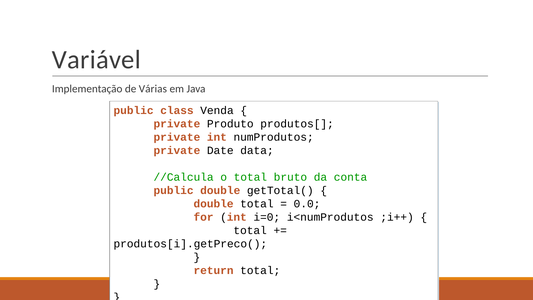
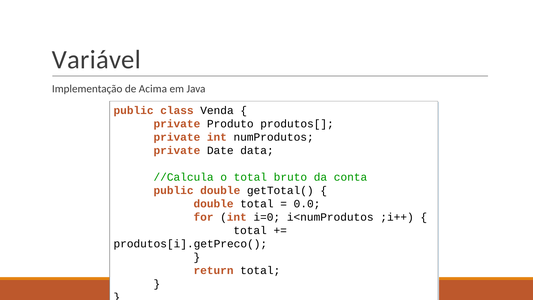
Várias: Várias -> Acima
